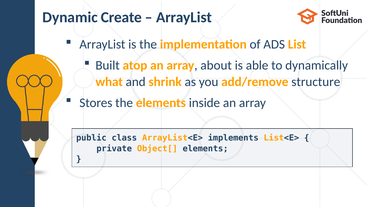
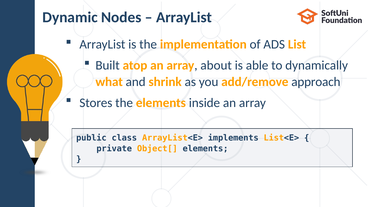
Create: Create -> Nodes
structure: structure -> approach
